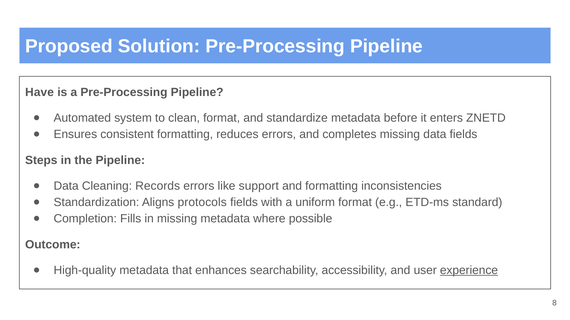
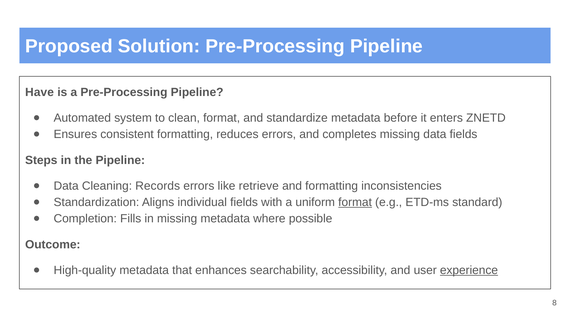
support: support -> retrieve
protocols: protocols -> individual
format at (355, 203) underline: none -> present
